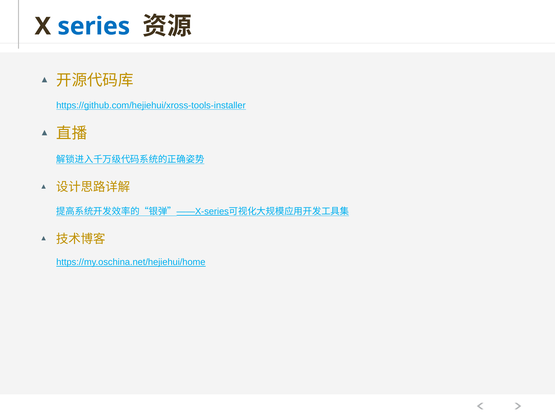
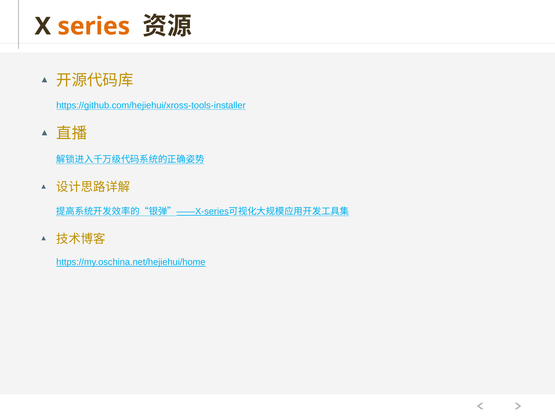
series colour: blue -> orange
